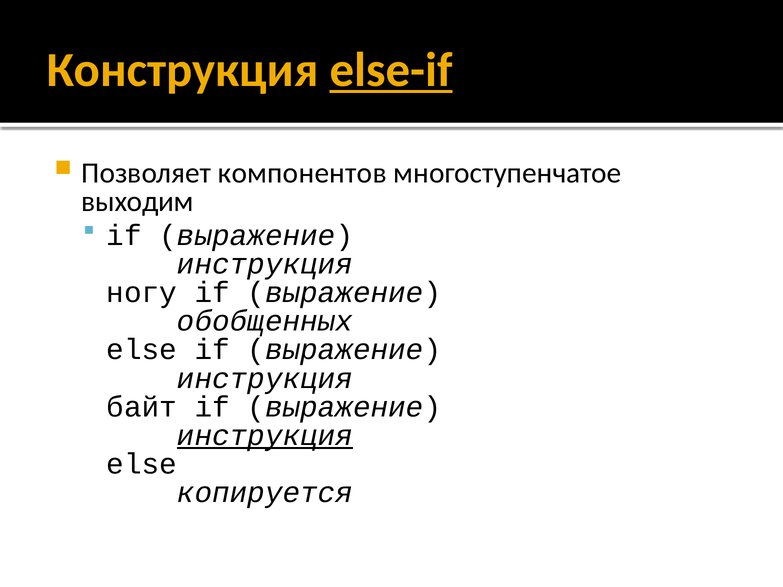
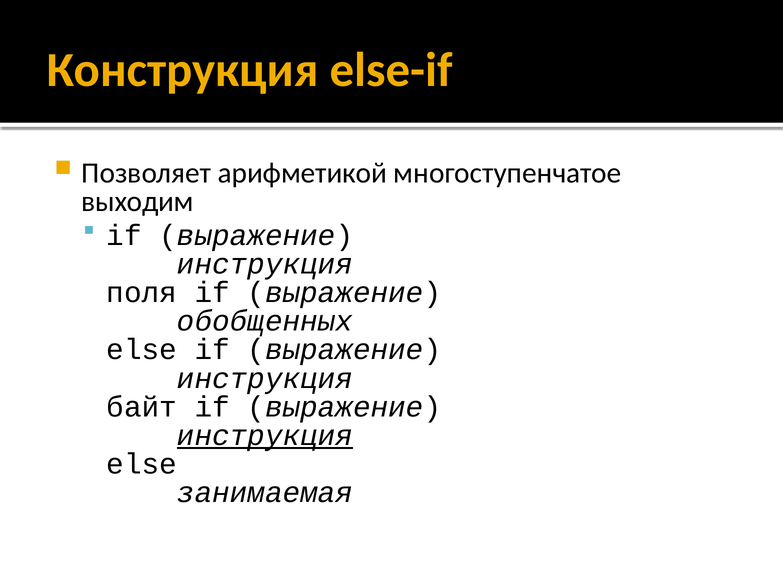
else-if underline: present -> none
компонентов: компонентов -> арифметикой
ногу: ногу -> поля
копируется: копируется -> занимаемая
